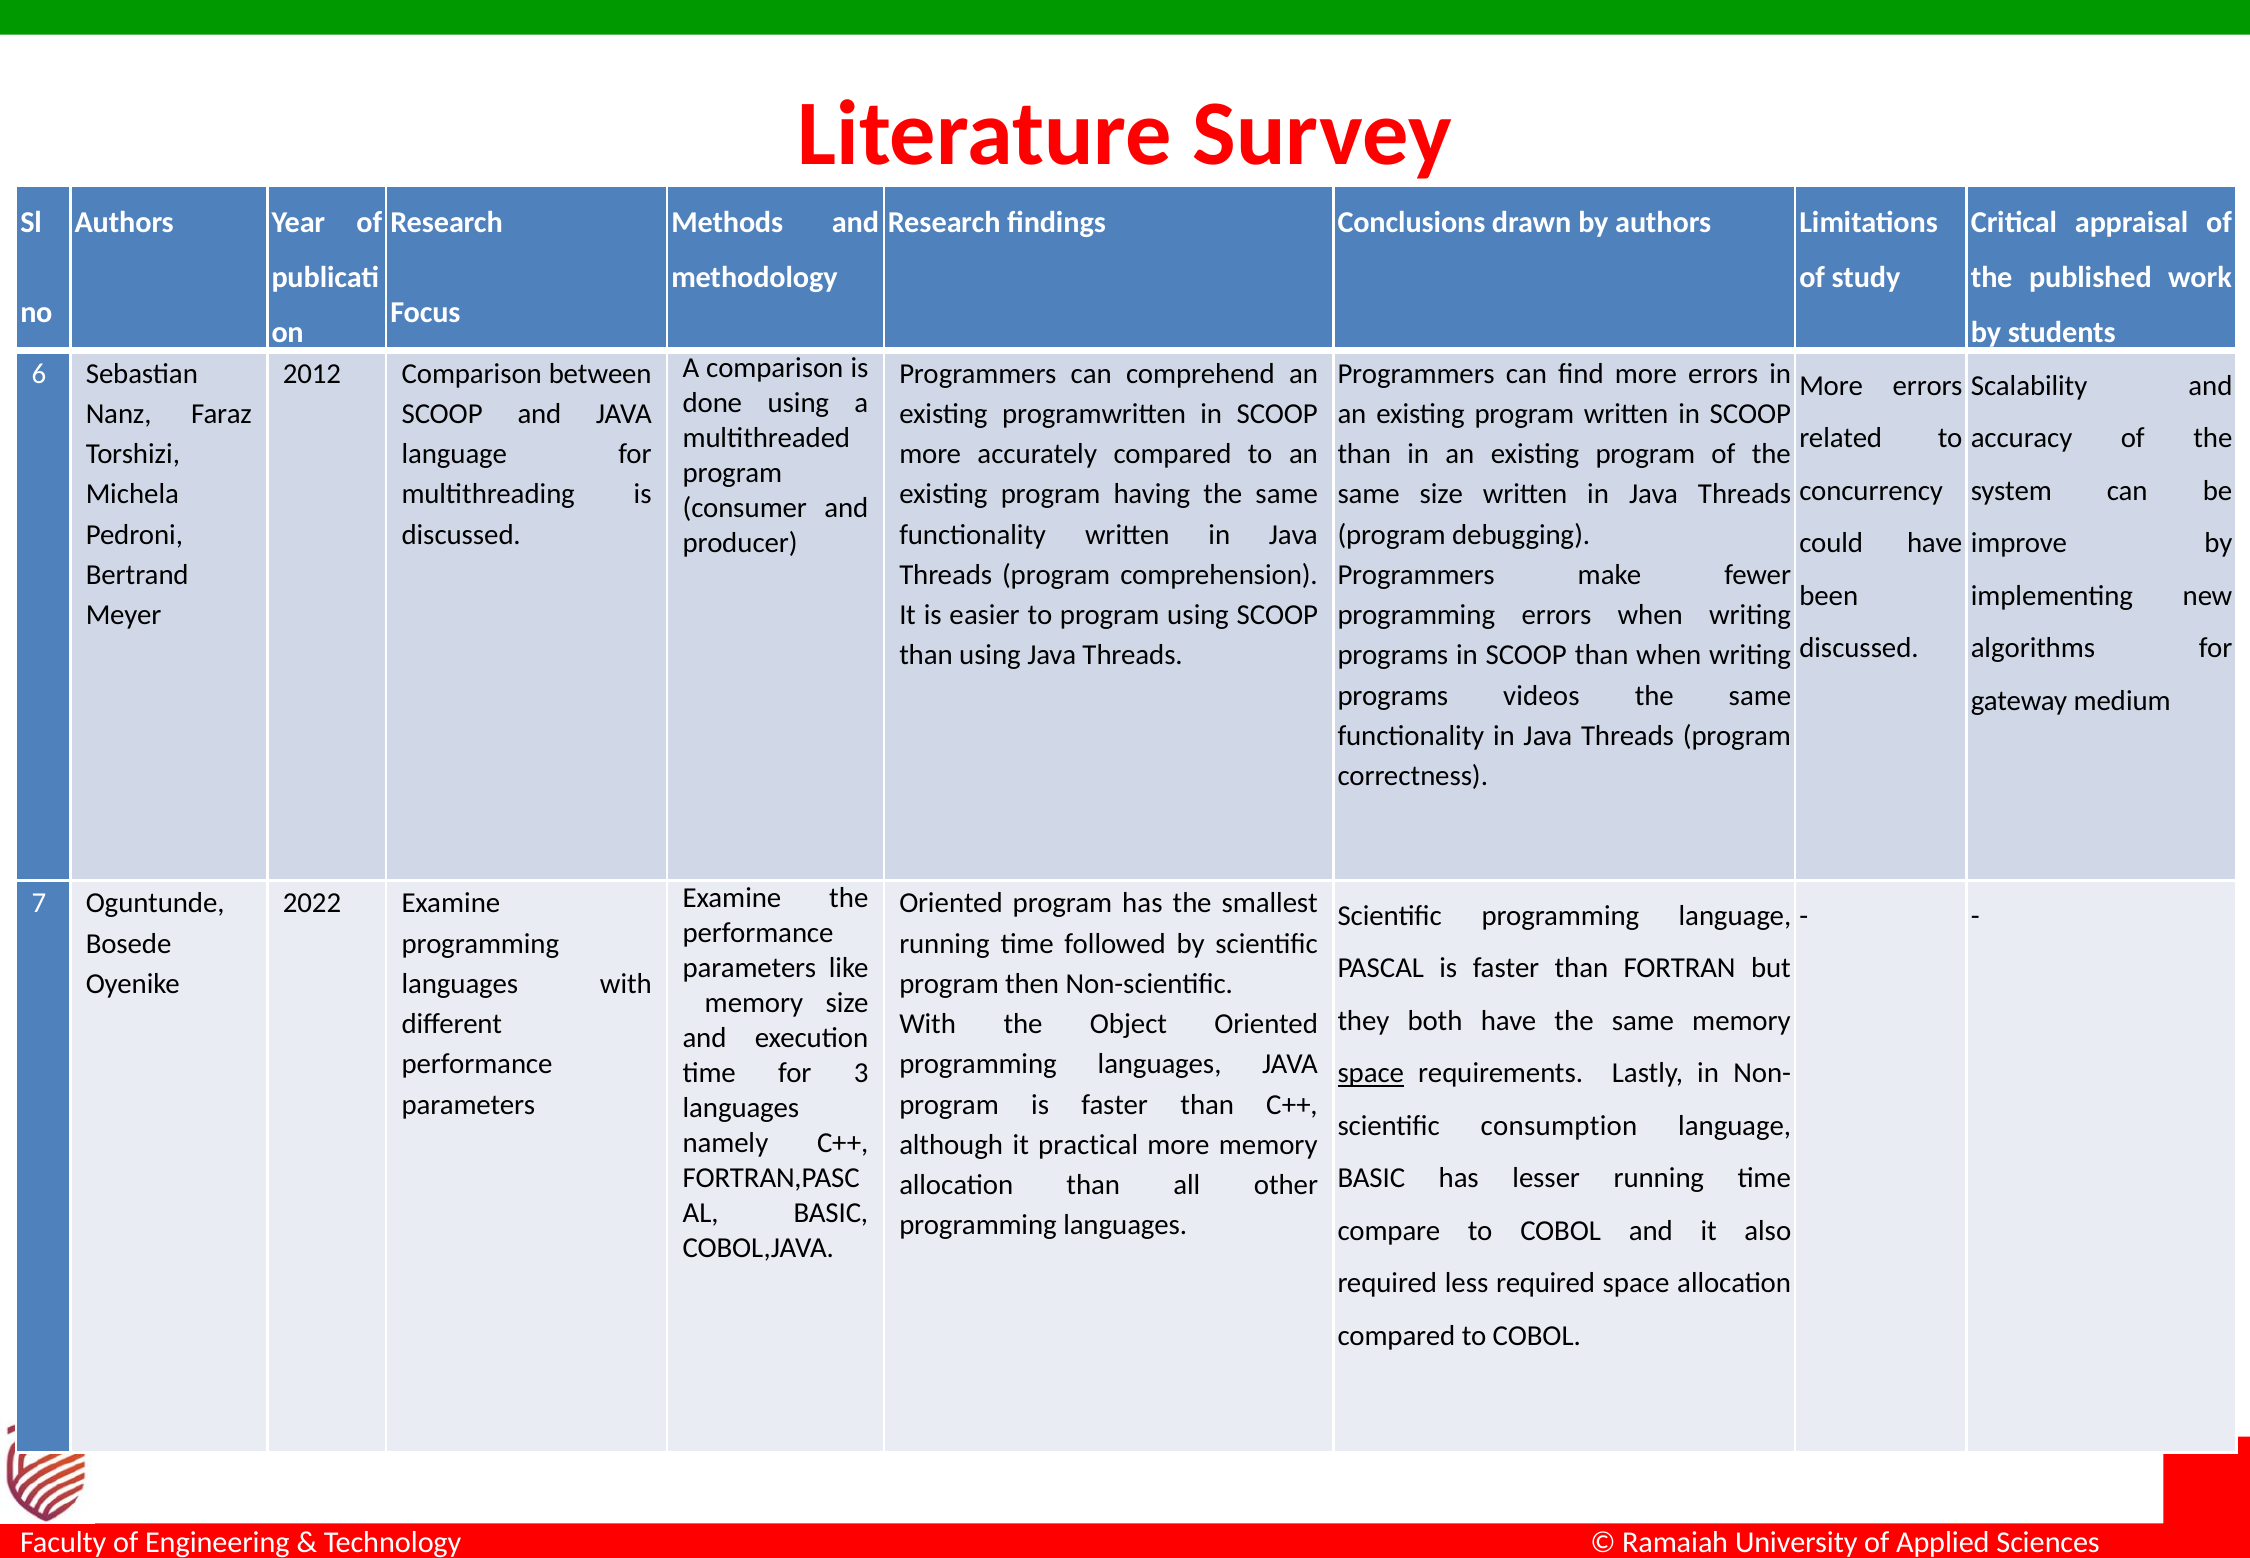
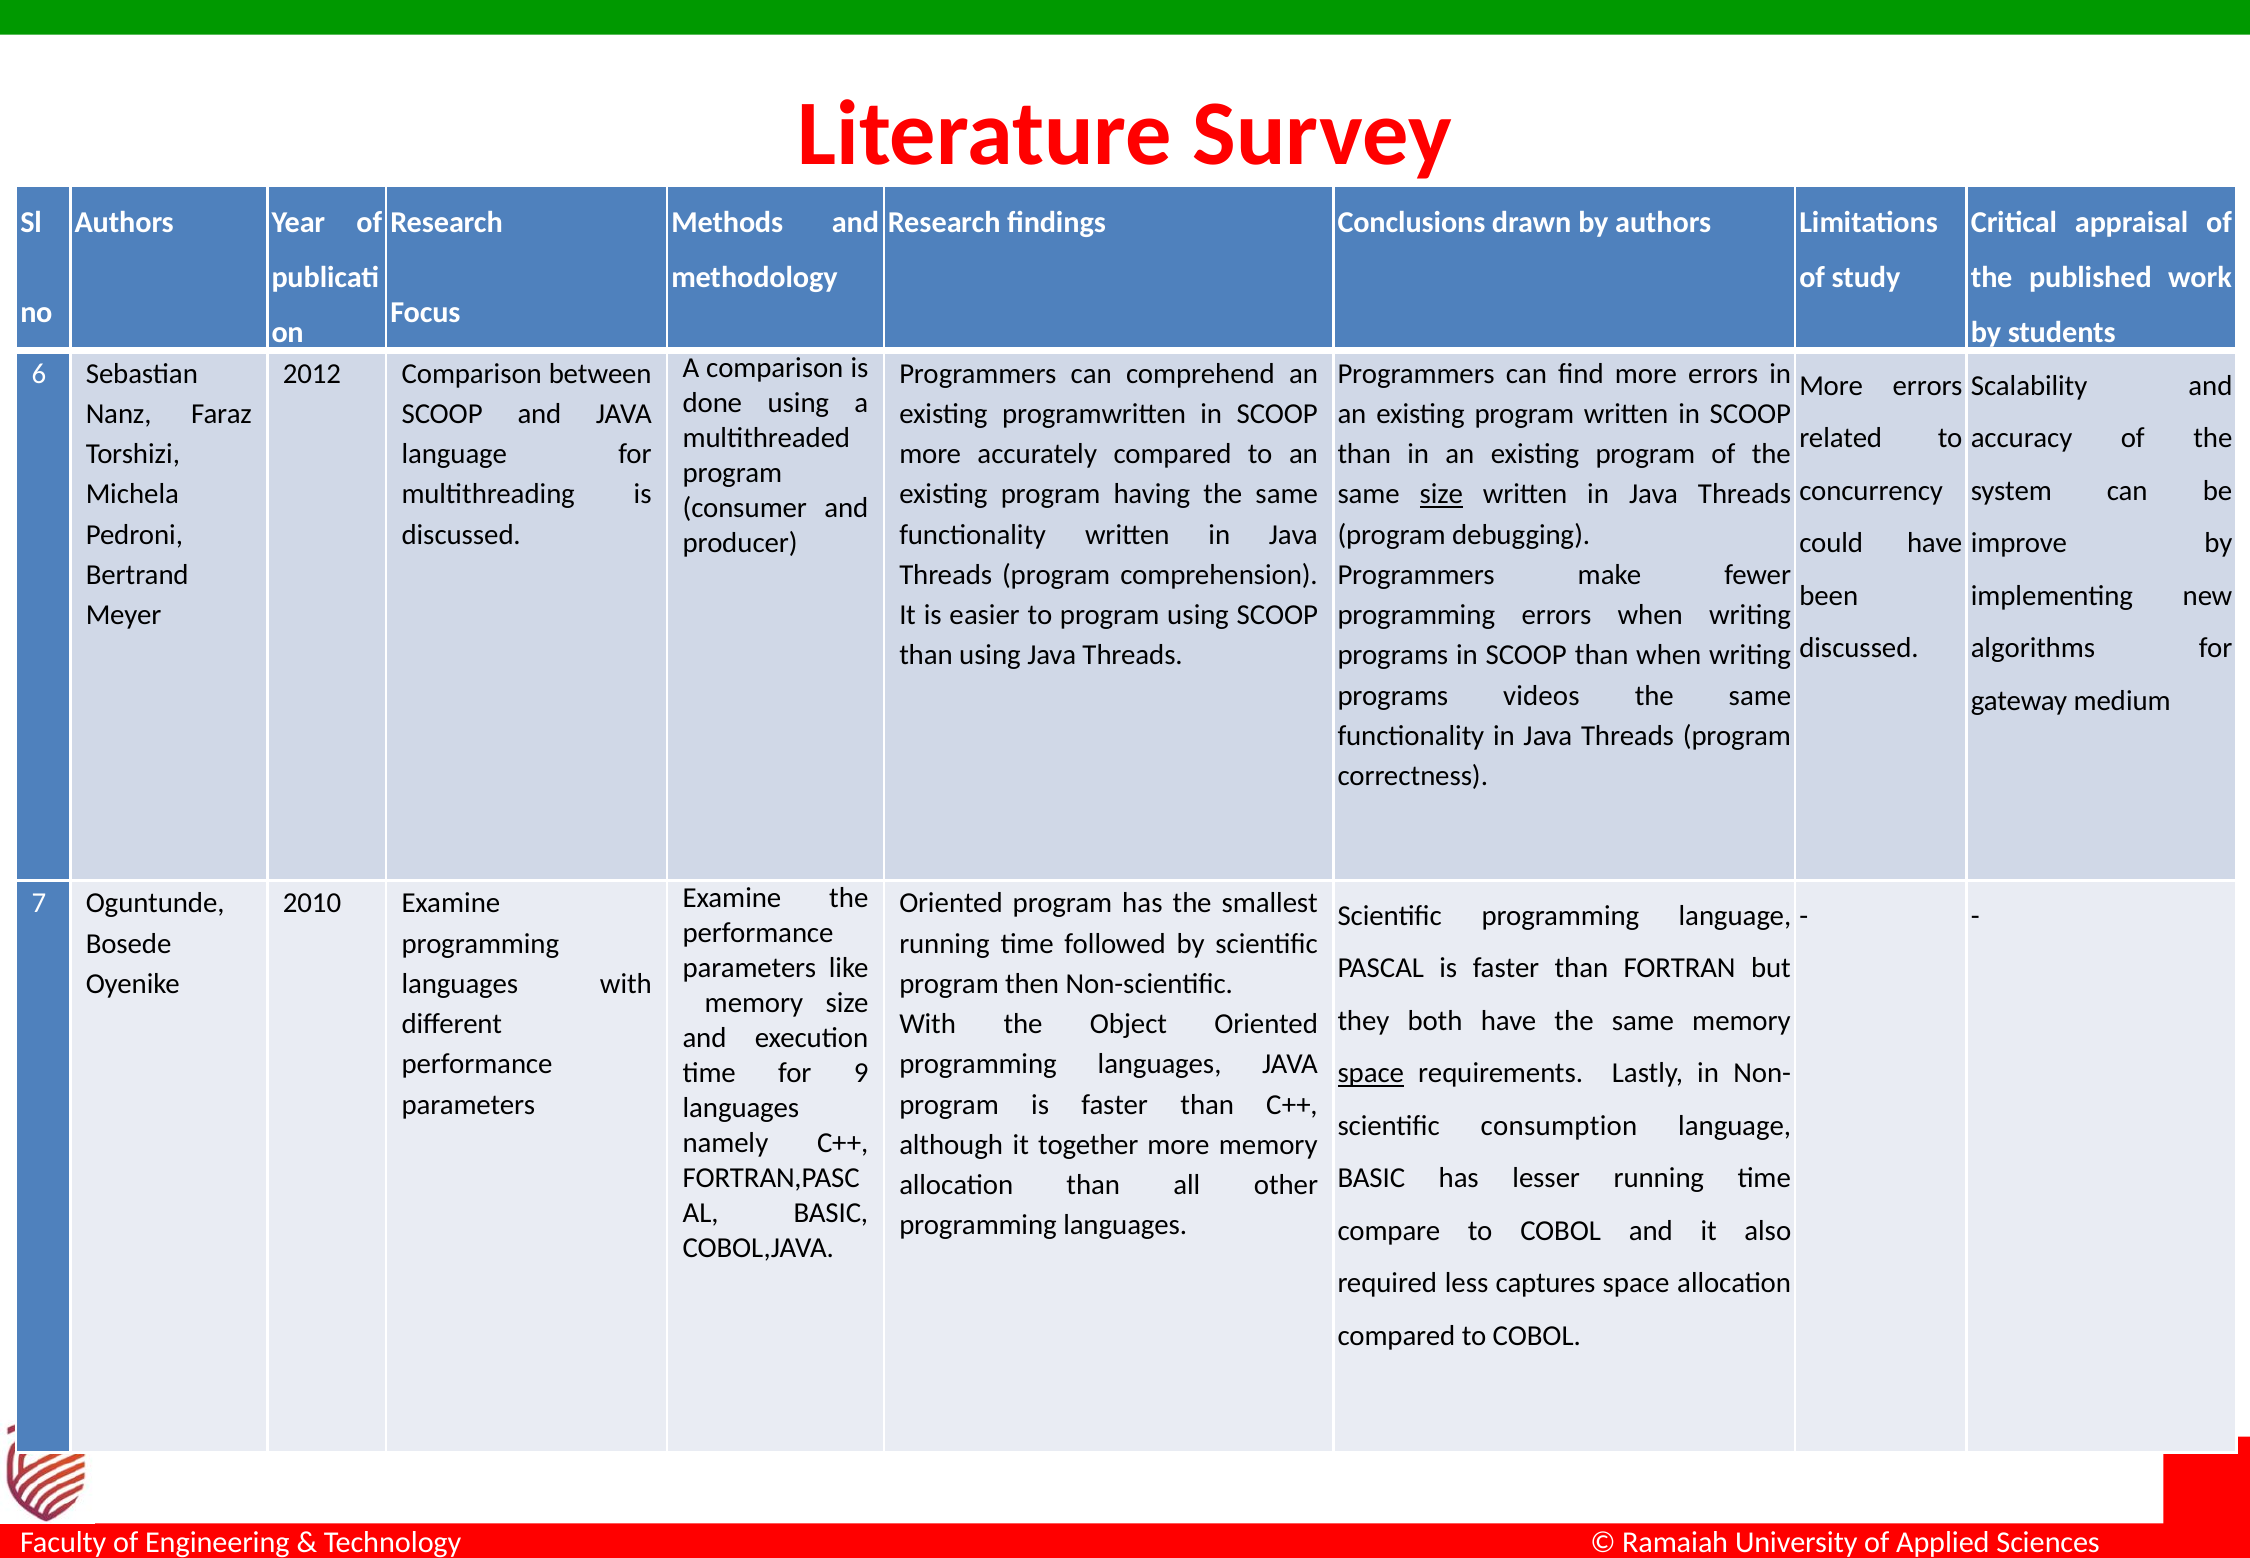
size at (1441, 494) underline: none -> present
2022: 2022 -> 2010
3: 3 -> 9
practical: practical -> together
less required: required -> captures
